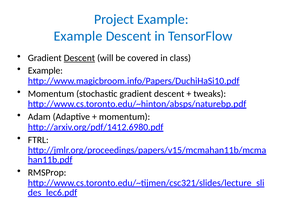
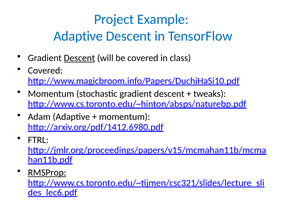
Example at (78, 36): Example -> Adaptive
Example at (45, 70): Example -> Covered
RMSProp underline: none -> present
